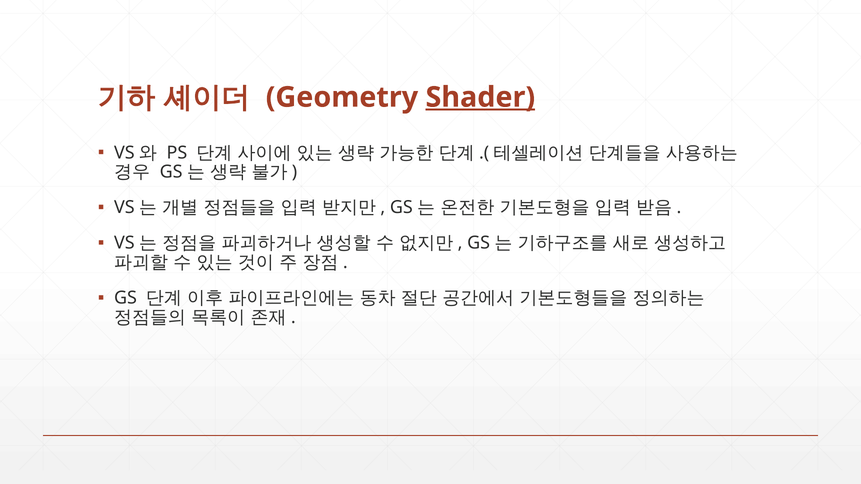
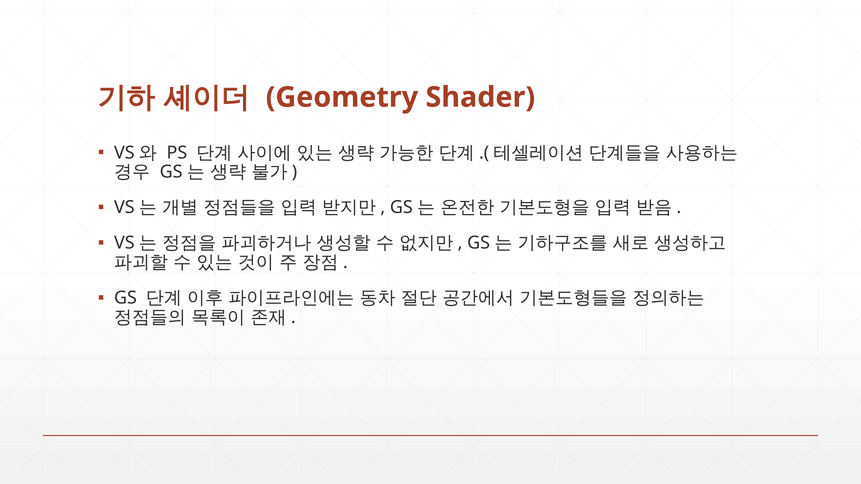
Shader underline: present -> none
